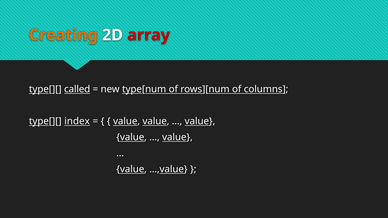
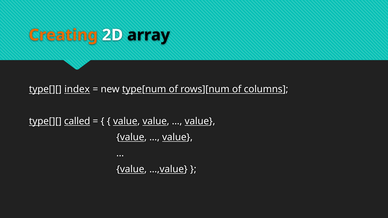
array colour: red -> black
called: called -> index
index: index -> called
